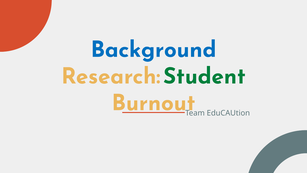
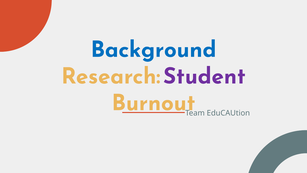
Student colour: green -> purple
